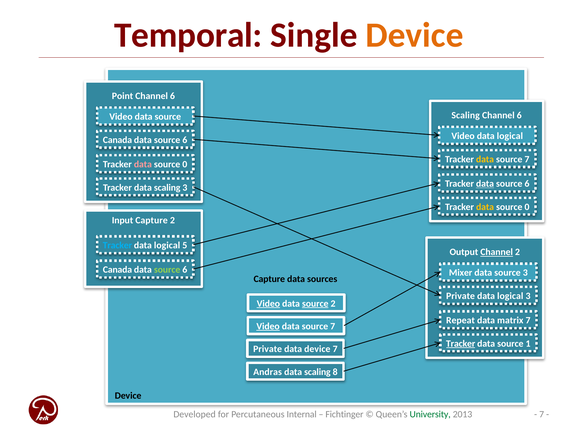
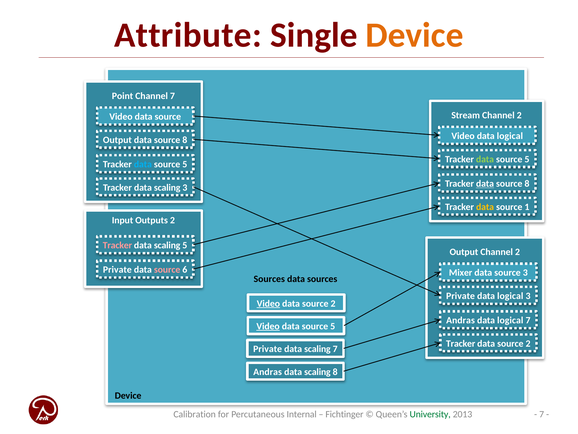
Temporal: Temporal -> Attribute
6 at (172, 96): 6 -> 7
Scaling at (466, 115): Scaling -> Stream
6 at (519, 115): 6 -> 2
Canada at (117, 140): Canada -> Output
6 at (185, 140): 6 -> 8
data at (485, 159) colour: yellow -> light green
7 at (527, 159): 7 -> 5
data at (143, 164) colour: pink -> light blue
0 at (185, 164): 0 -> 5
6 at (527, 183): 6 -> 8
0 at (527, 207): 0 -> 1
Input Capture: Capture -> Outputs
Tracker at (117, 245) colour: light blue -> pink
logical at (167, 245): logical -> scaling
Channel at (497, 252) underline: present -> none
Canada at (117, 269): Canada -> Private
source at (167, 269) colour: light green -> pink
Capture at (269, 279): Capture -> Sources
source at (315, 303) underline: present -> none
Repeat at (461, 320): Repeat -> Andras
matrix at (510, 320): matrix -> logical
7 at (333, 326): 7 -> 5
Tracker at (461, 343) underline: present -> none
1 at (528, 343): 1 -> 2
device at (317, 349): device -> scaling
Developed: Developed -> Calibration
